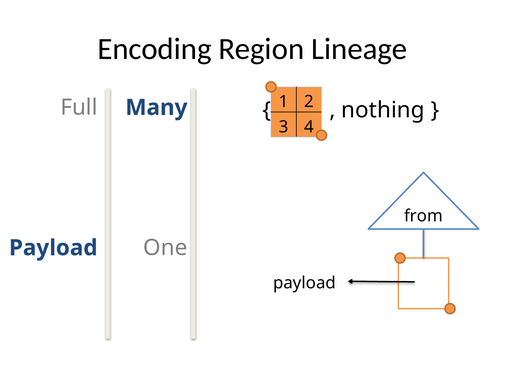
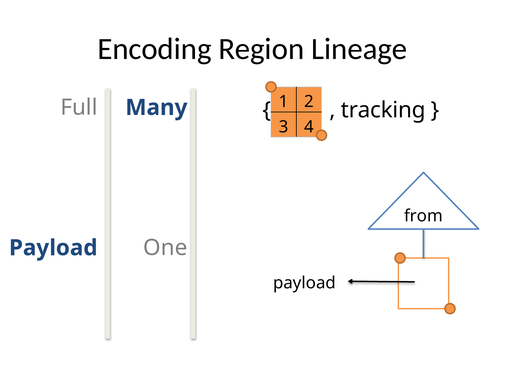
nothing: nothing -> tracking
